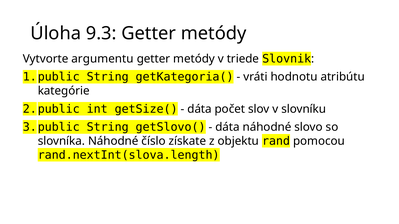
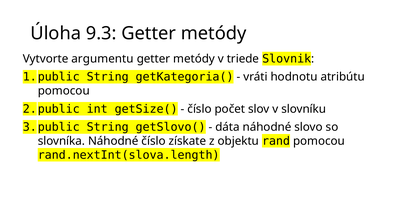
kategórie at (64, 91): kategórie -> pomocou
dáta at (200, 109): dáta -> číslo
